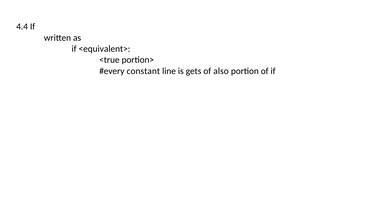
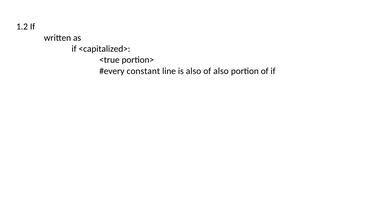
4.4: 4.4 -> 1.2
<equivalent>: <equivalent> -> <capitalized>
is gets: gets -> also
